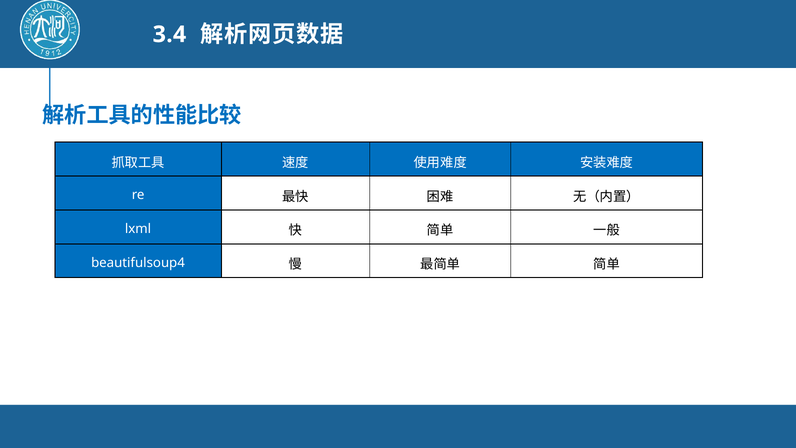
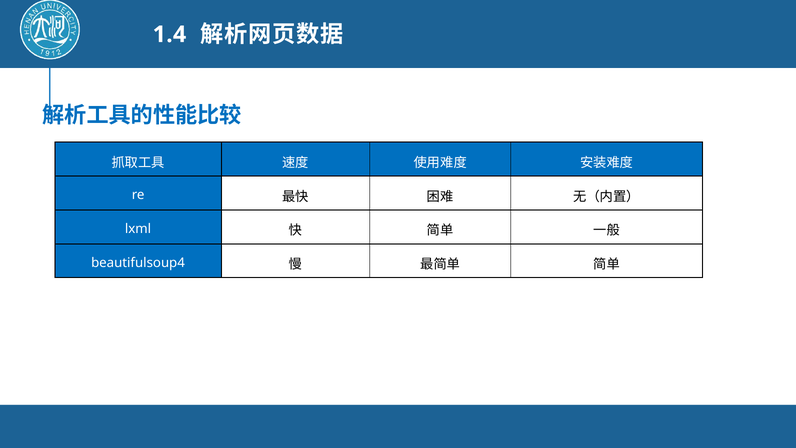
3.4: 3.4 -> 1.4
